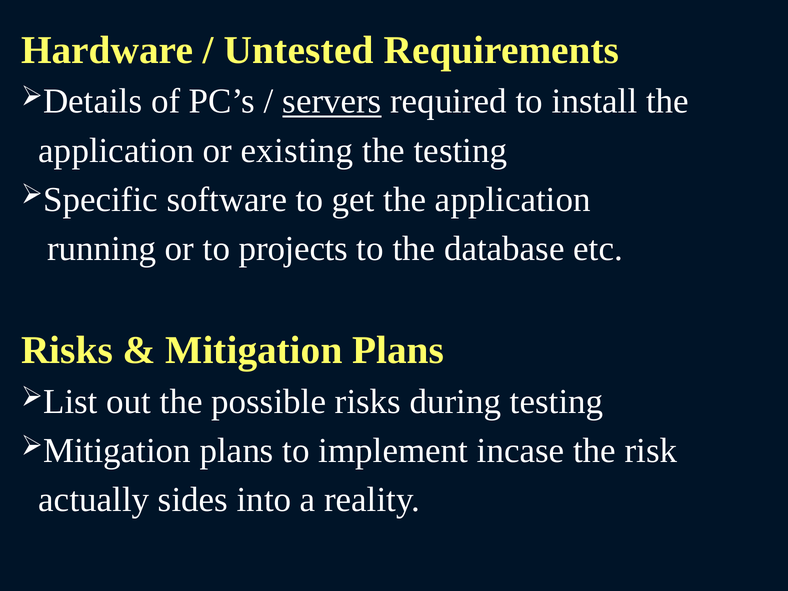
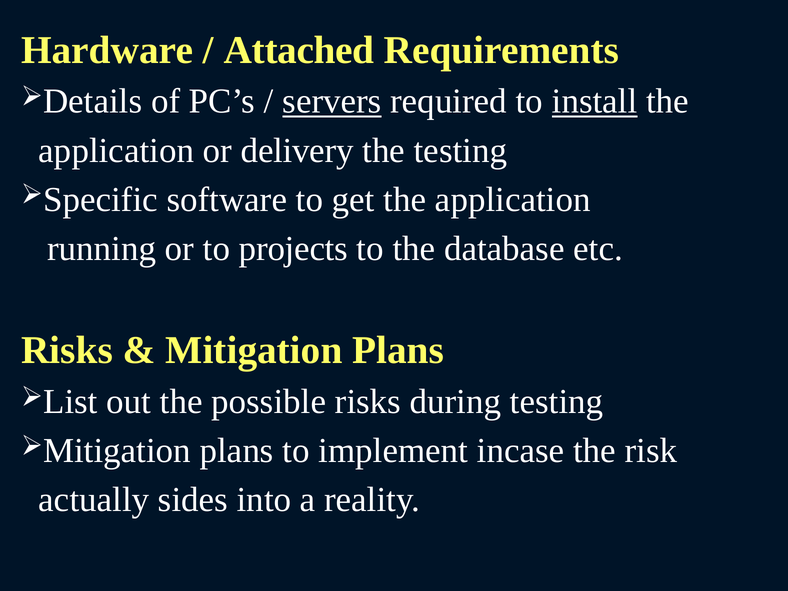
Untested: Untested -> Attached
install underline: none -> present
existing: existing -> delivery
